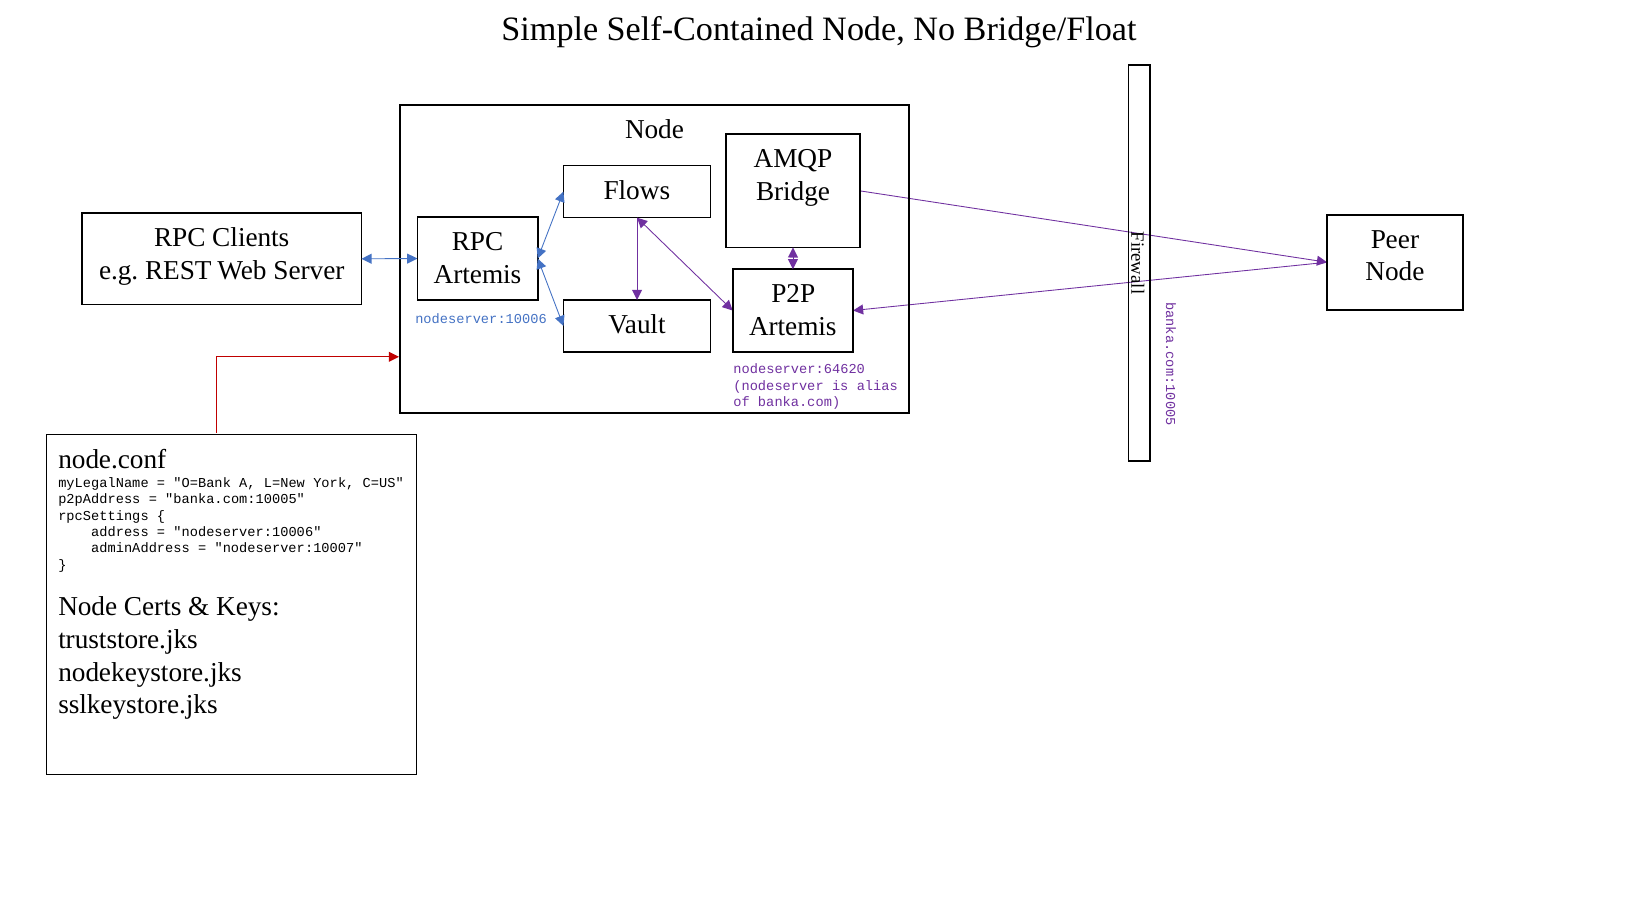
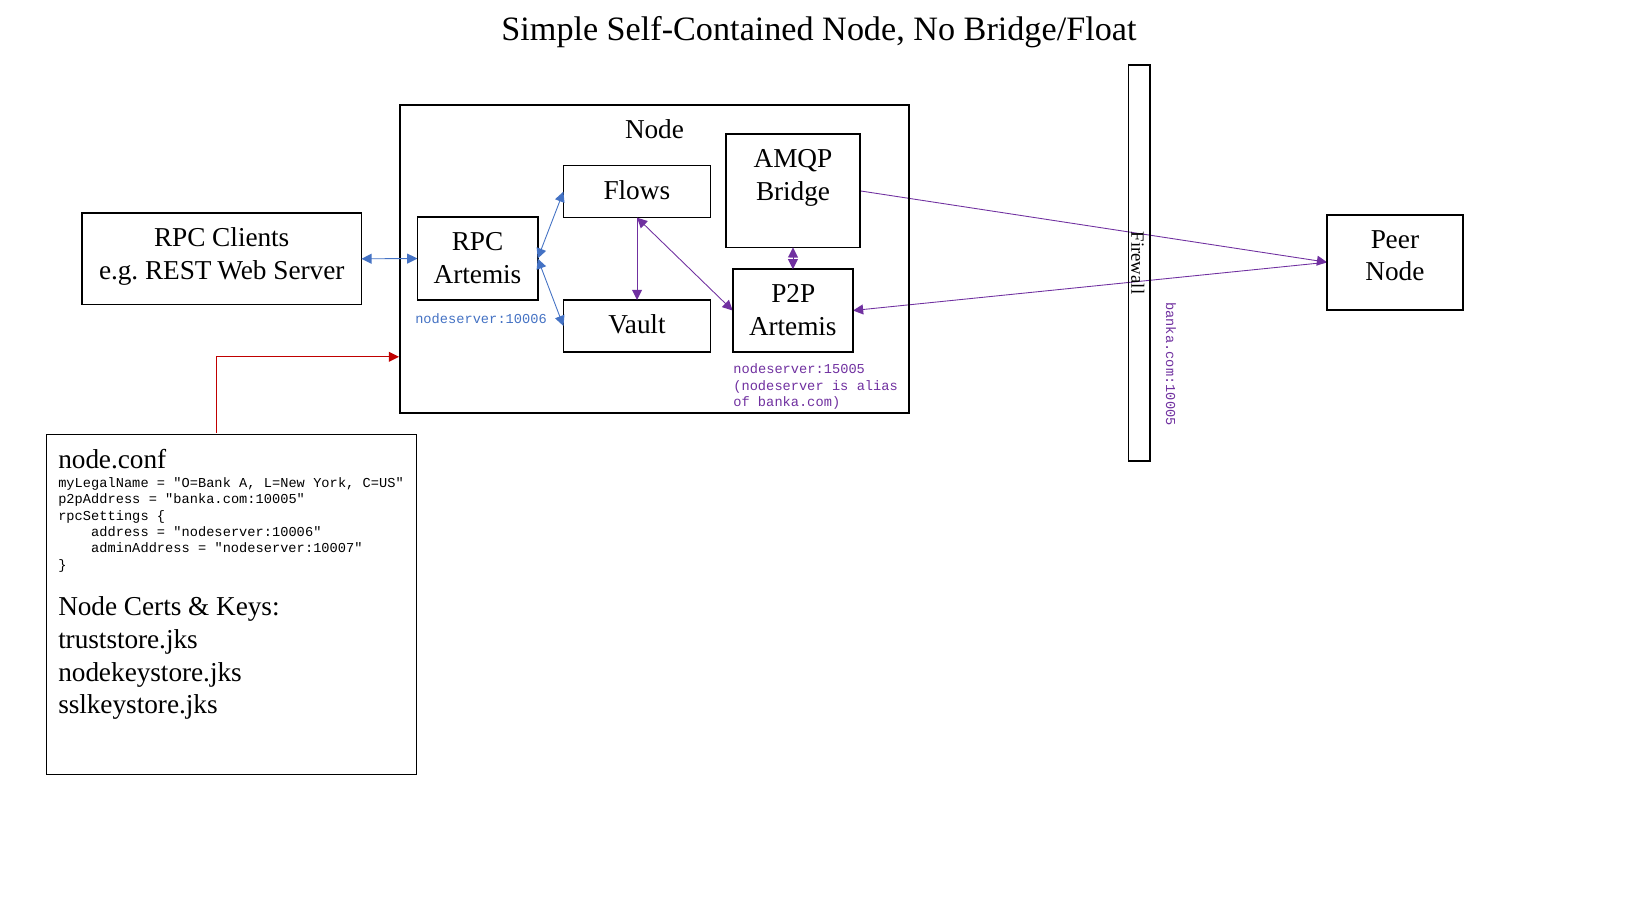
nodeserver:64620: nodeserver:64620 -> nodeserver:15005
